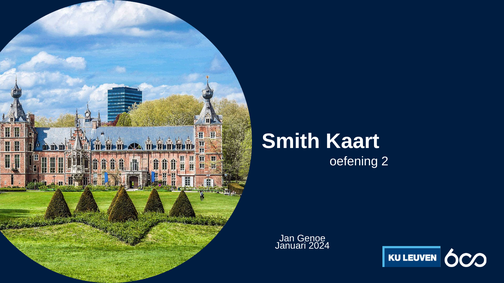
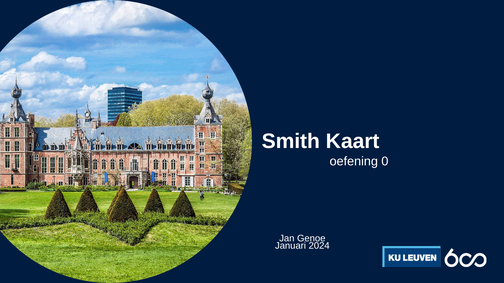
2: 2 -> 0
